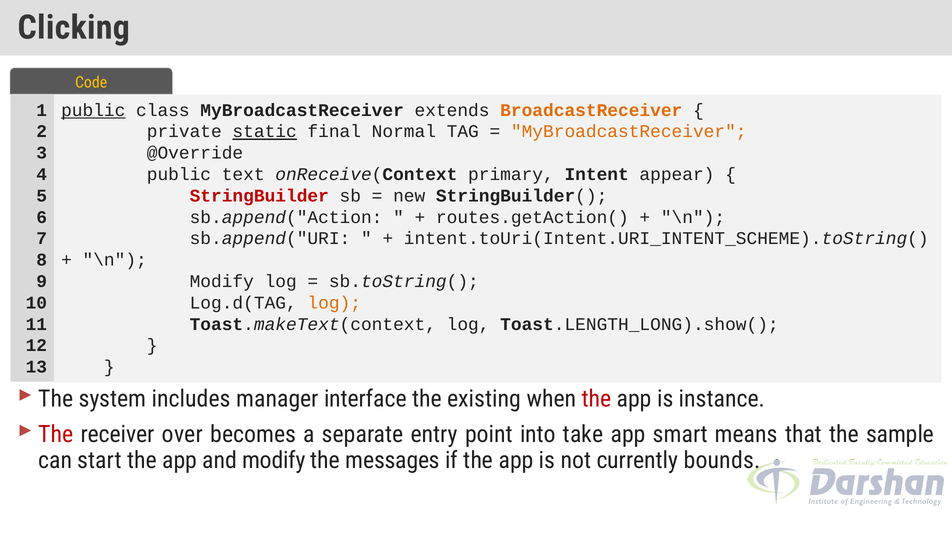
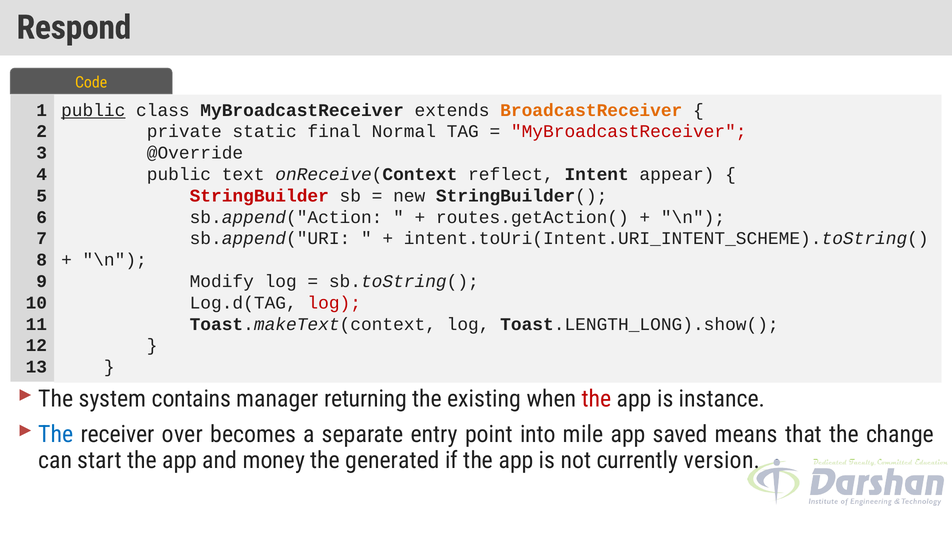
Clicking: Clicking -> Respond
static underline: present -> none
MyBroadcastReceiver at (629, 132) colour: orange -> red
primary: primary -> reflect
log at (334, 303) colour: orange -> red
includes: includes -> contains
interface: interface -> returning
The at (56, 435) colour: red -> blue
take: take -> mile
smart: smart -> saved
sample: sample -> change
and modify: modify -> money
messages: messages -> generated
bounds: bounds -> version
